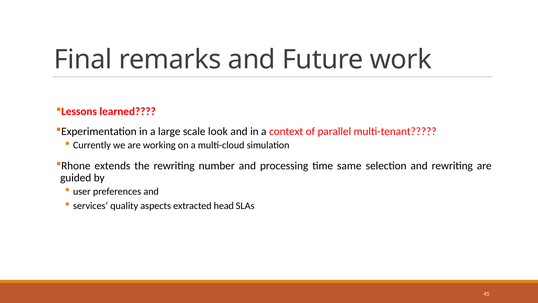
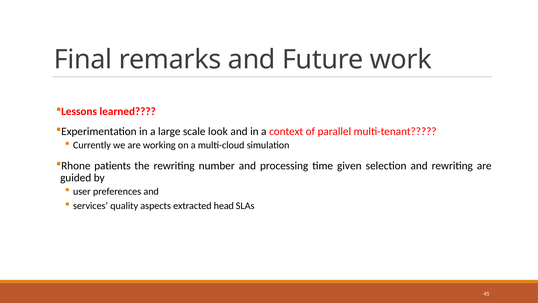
extends: extends -> patients
same: same -> given
